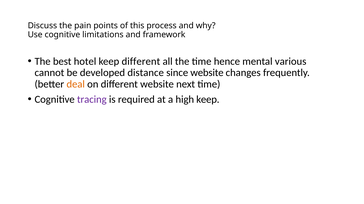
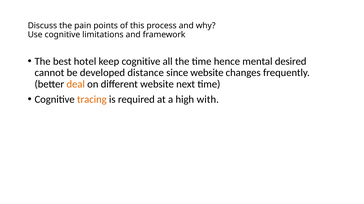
keep different: different -> cognitive
various: various -> desired
tracing colour: purple -> orange
high keep: keep -> with
